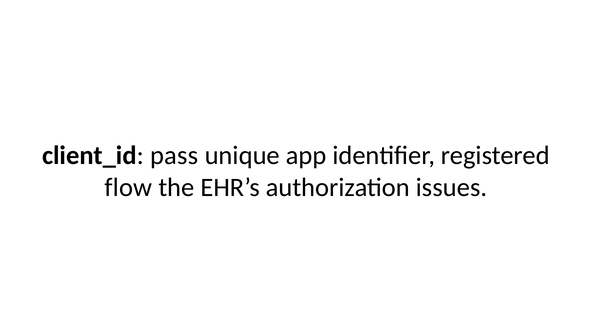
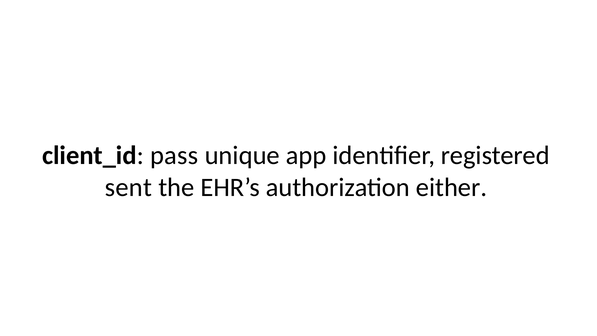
flow: flow -> sent
issues: issues -> either
